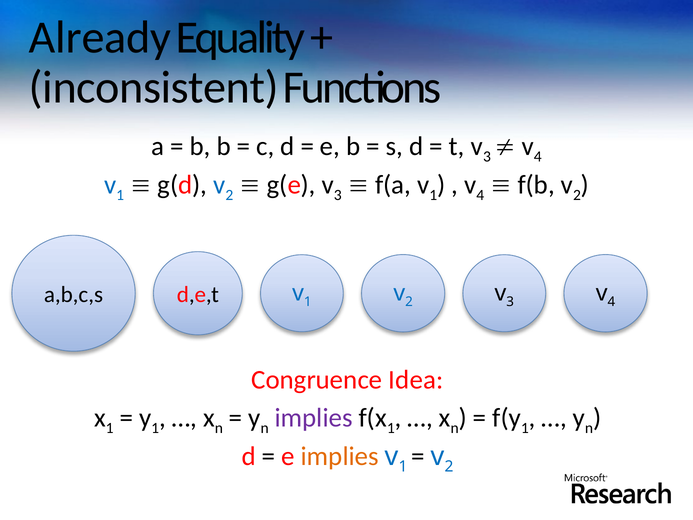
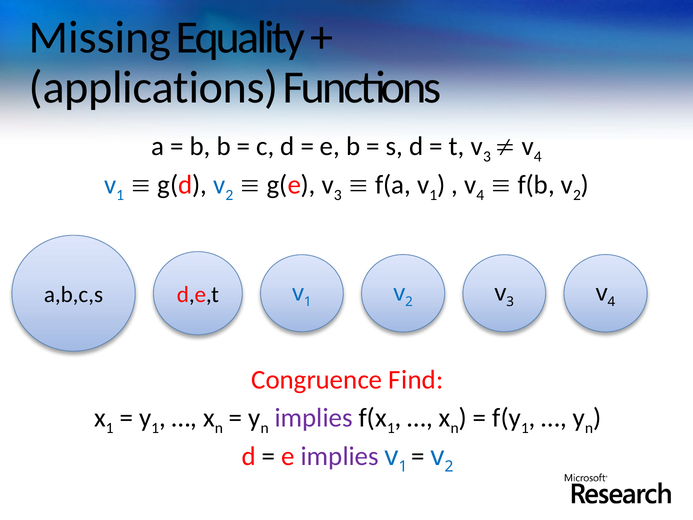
Already: Already -> Missing
inconsistent: inconsistent -> applications
Idea: Idea -> Find
implies at (340, 456) colour: orange -> purple
